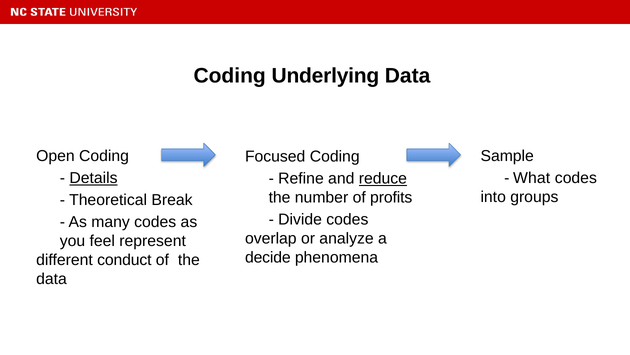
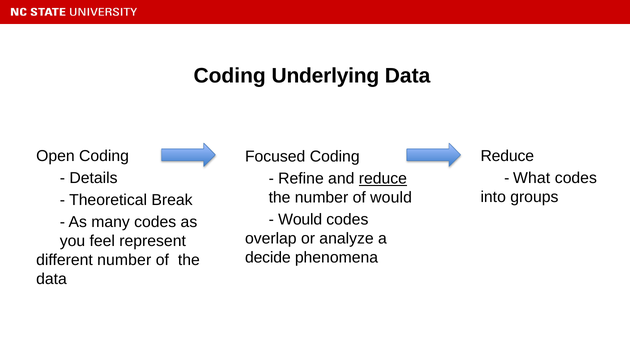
Sample at (507, 156): Sample -> Reduce
Details underline: present -> none
of profits: profits -> would
Divide at (300, 219): Divide -> Would
different conduct: conduct -> number
